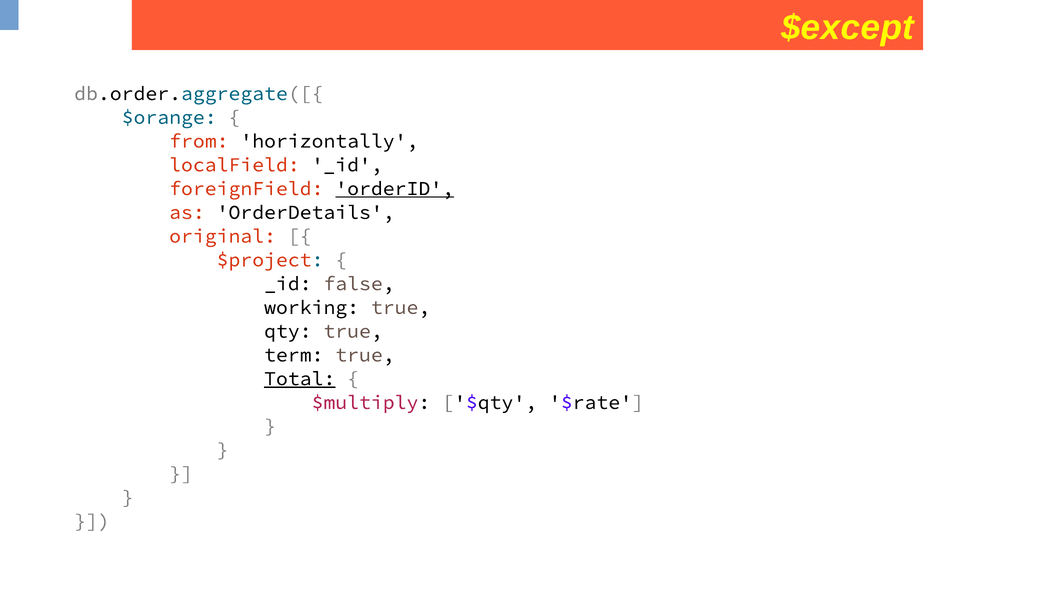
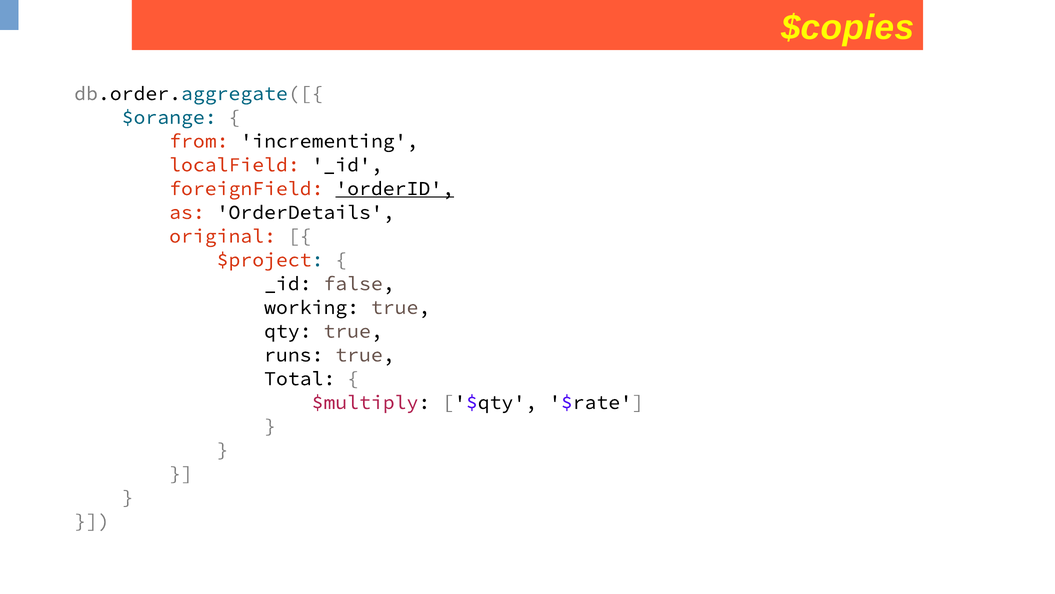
$except: $except -> $copies
horizontally: horizontally -> incrementing
term: term -> runs
Total underline: present -> none
